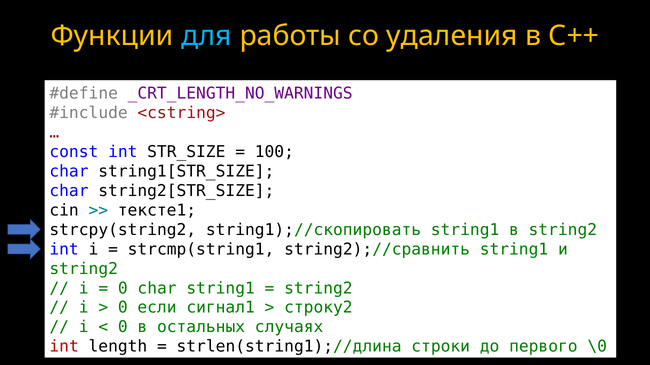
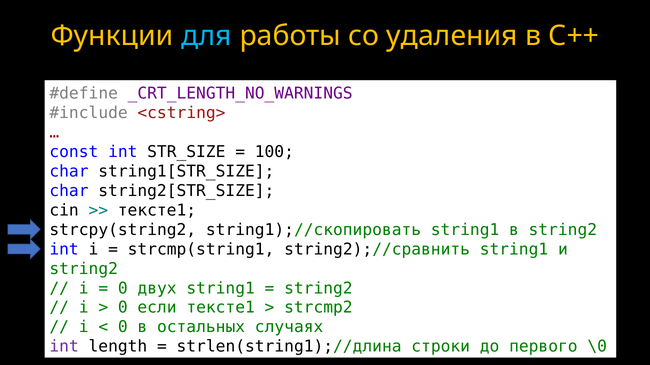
0 char: char -> двух
если сигнал1: сигнал1 -> тексте1
строку2: строку2 -> strcmp2
int at (64, 347) colour: red -> purple
